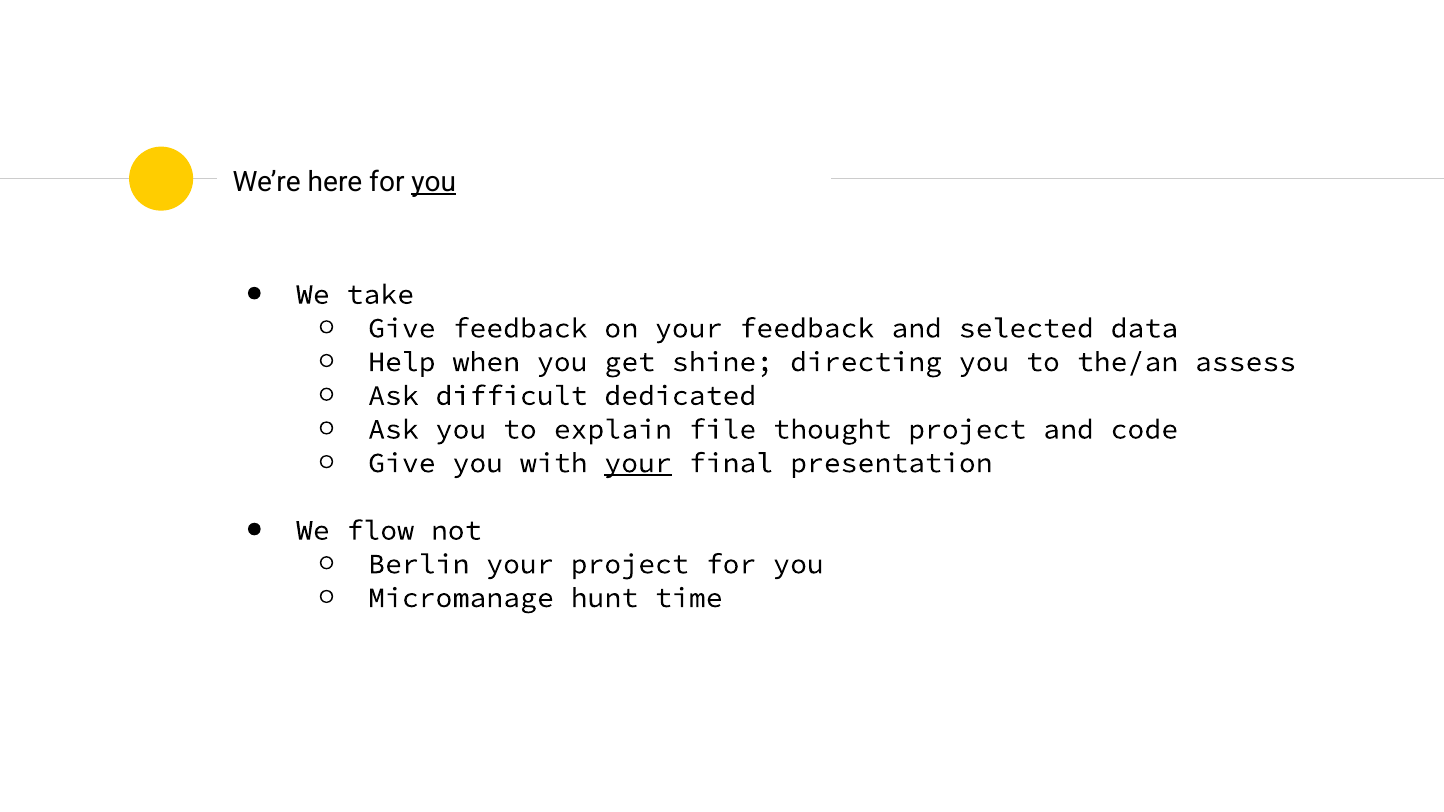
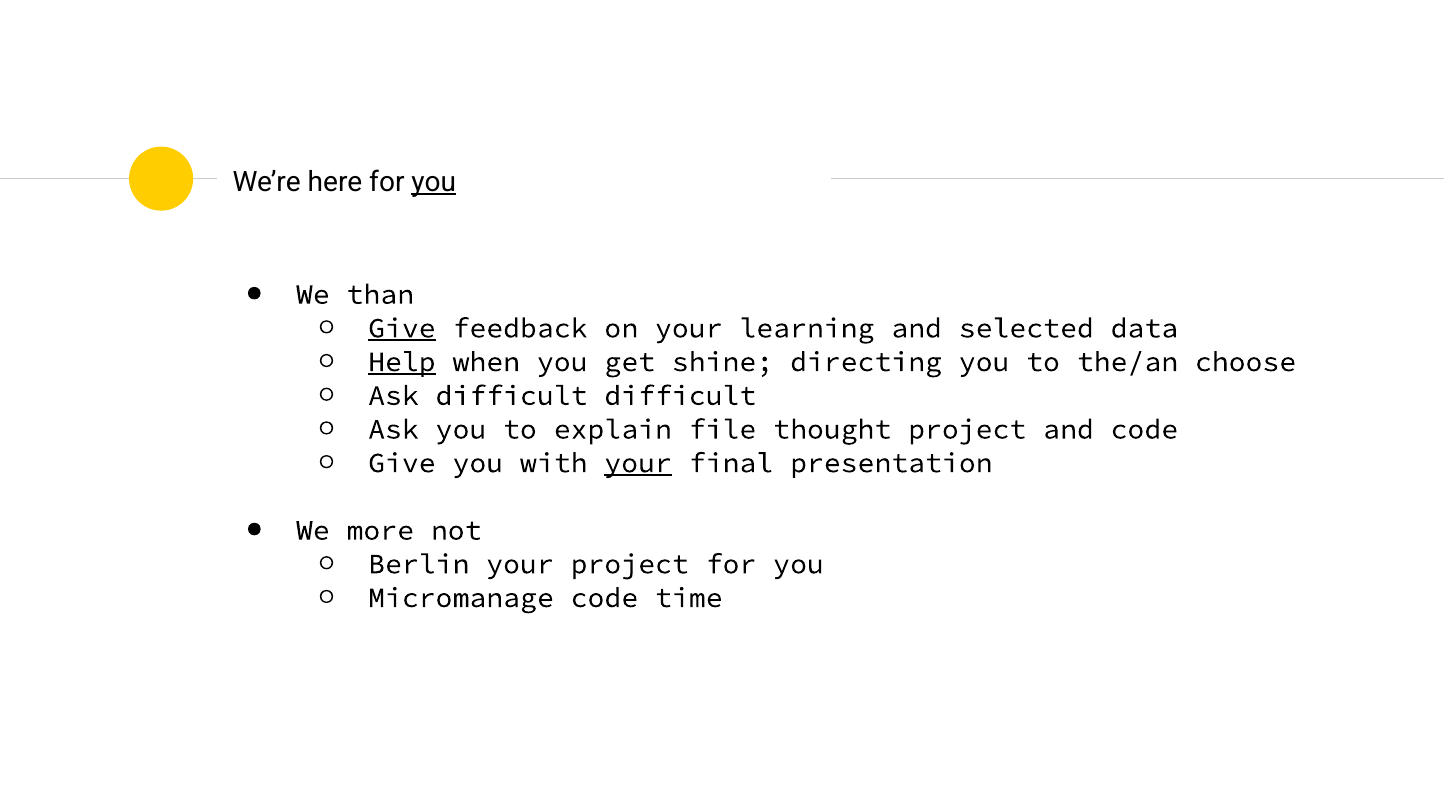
take: take -> than
Give at (402, 328) underline: none -> present
your feedback: feedback -> learning
Help underline: none -> present
assess: assess -> choose
difficult dedicated: dedicated -> difficult
flow: flow -> more
Micromanage hunt: hunt -> code
